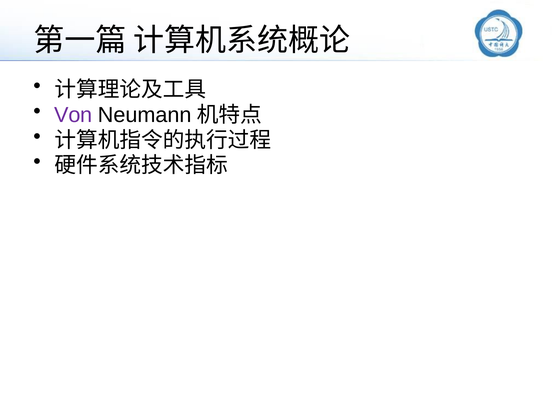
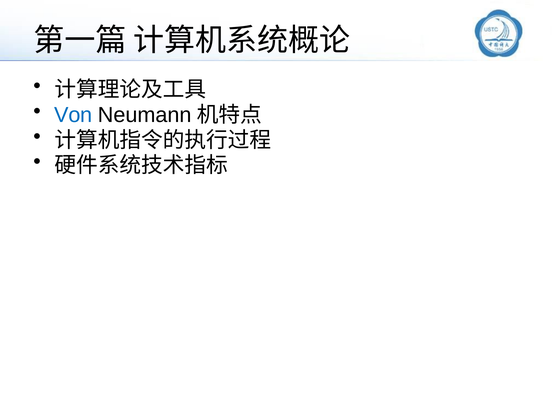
Von colour: purple -> blue
